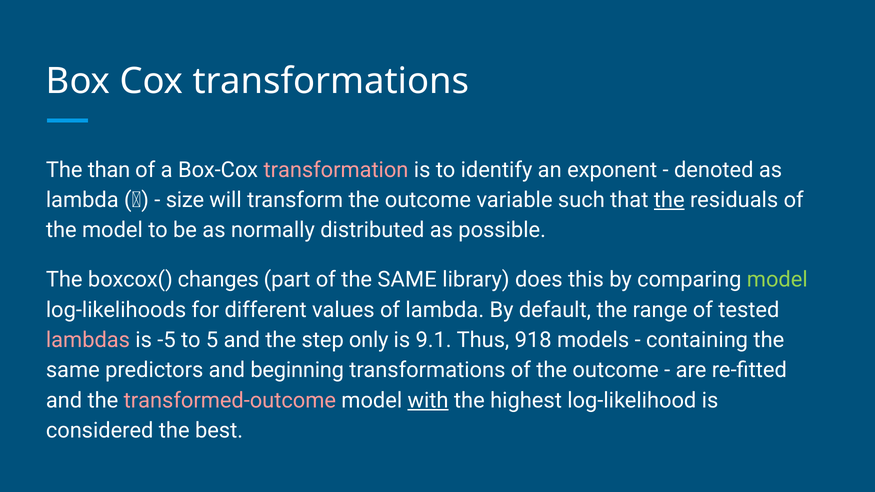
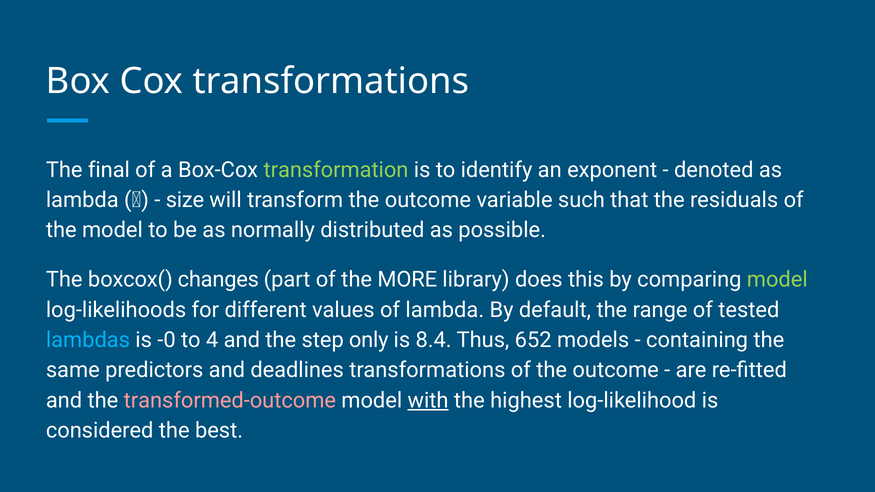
than: than -> final
transformation colour: pink -> light green
the at (669, 200) underline: present -> none
of the SAME: SAME -> MORE
lambdas colour: pink -> light blue
-5: -5 -> -0
5: 5 -> 4
9.1: 9.1 -> 8.4
918: 918 -> 652
beginning: beginning -> deadlines
